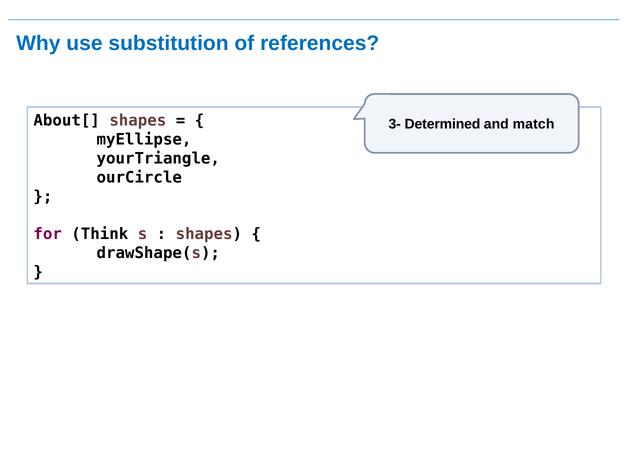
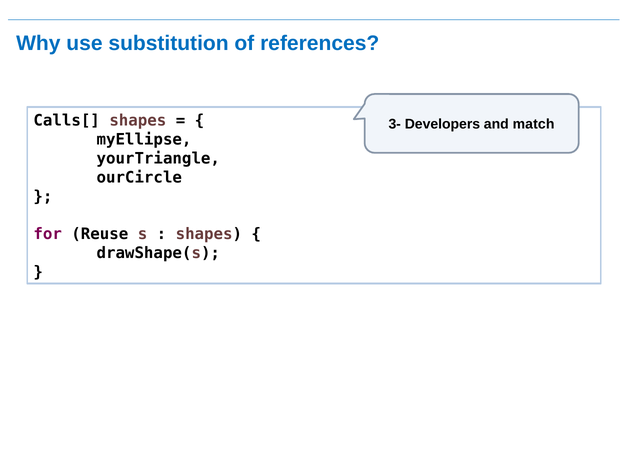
About[: About[ -> Calls[
Determined: Determined -> Developers
Think: Think -> Reuse
